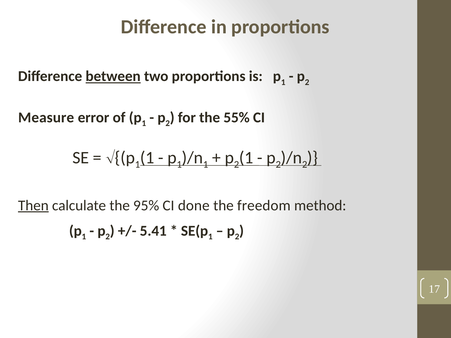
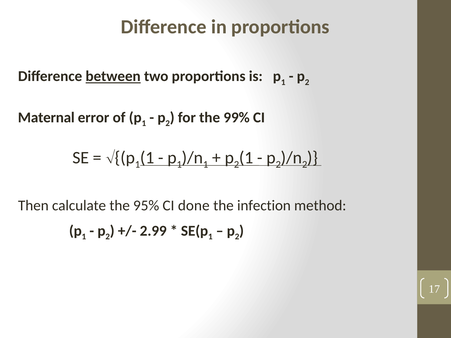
Measure: Measure -> Maternal
55%: 55% -> 99%
Then underline: present -> none
freedom: freedom -> infection
5.41: 5.41 -> 2.99
